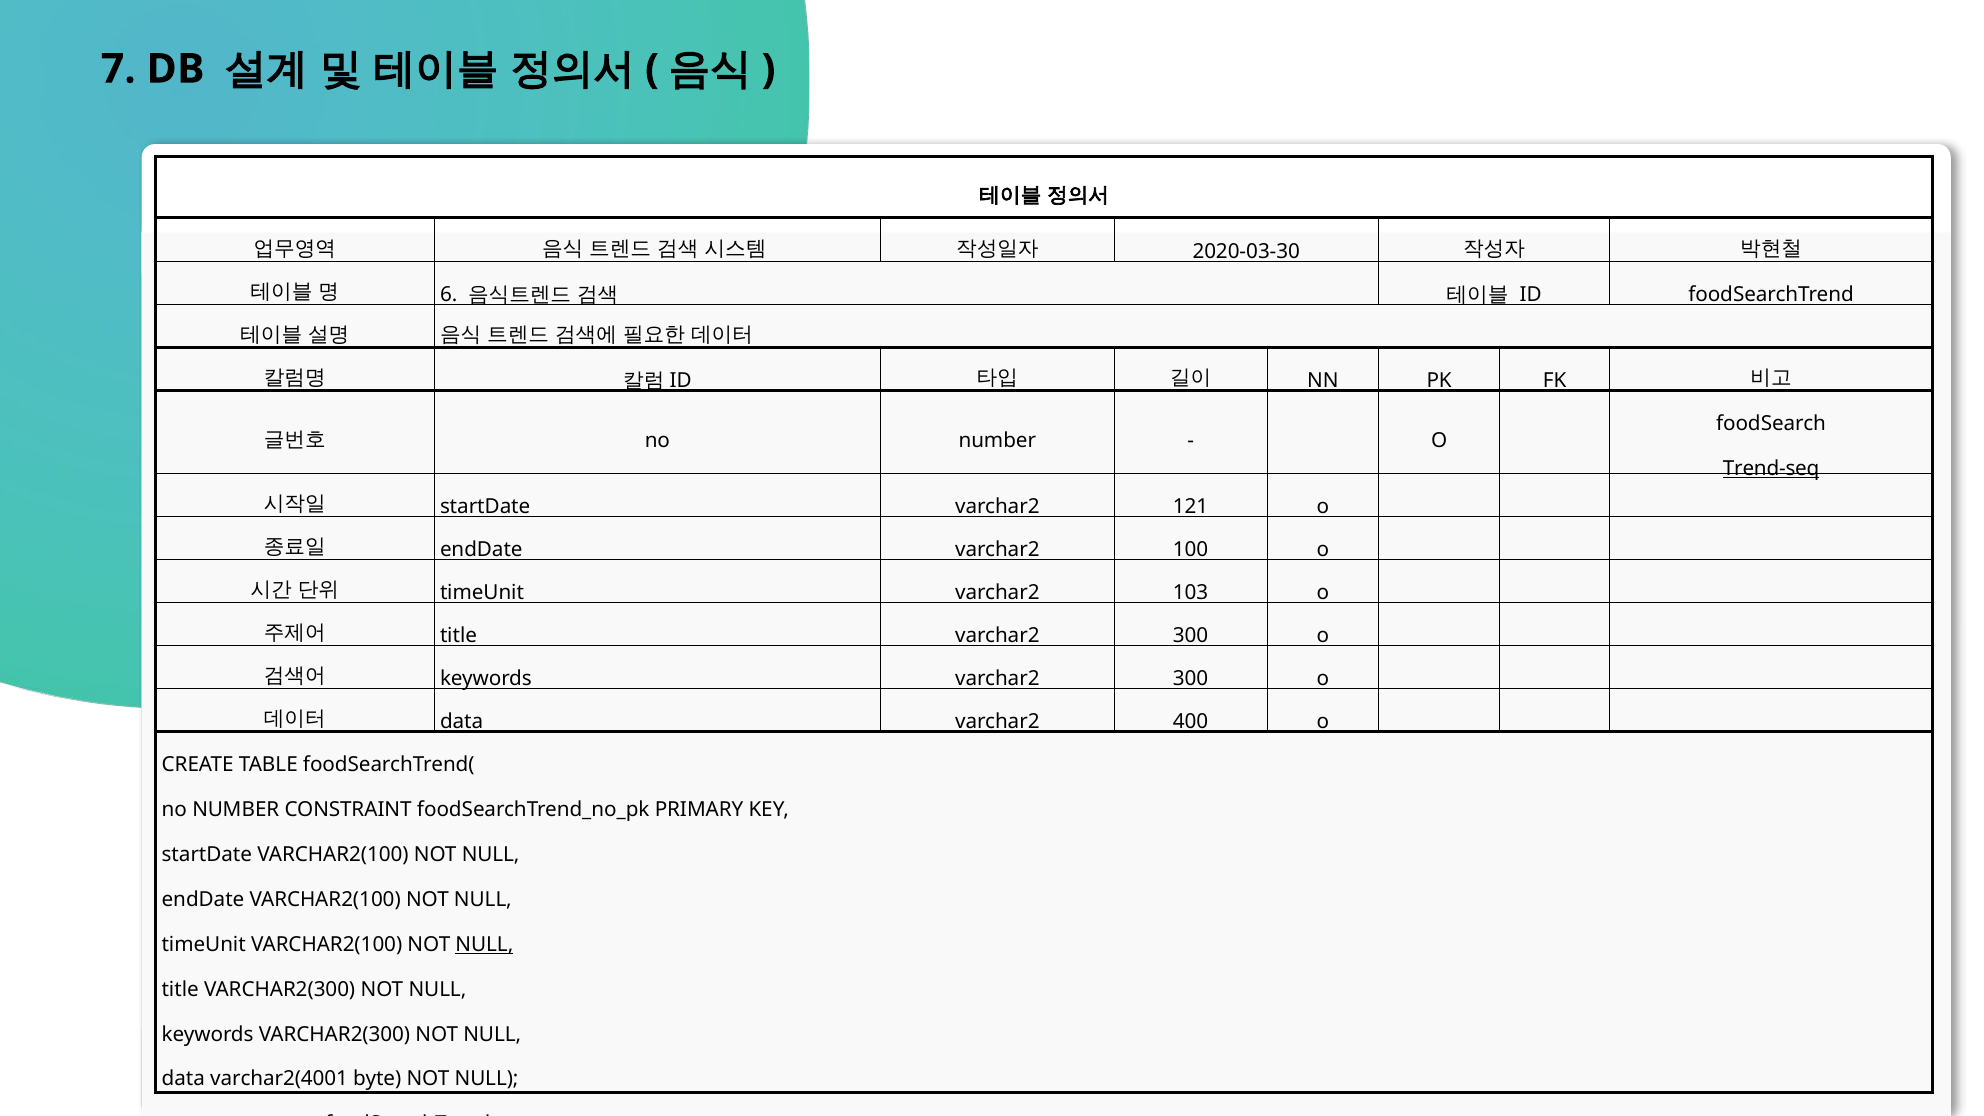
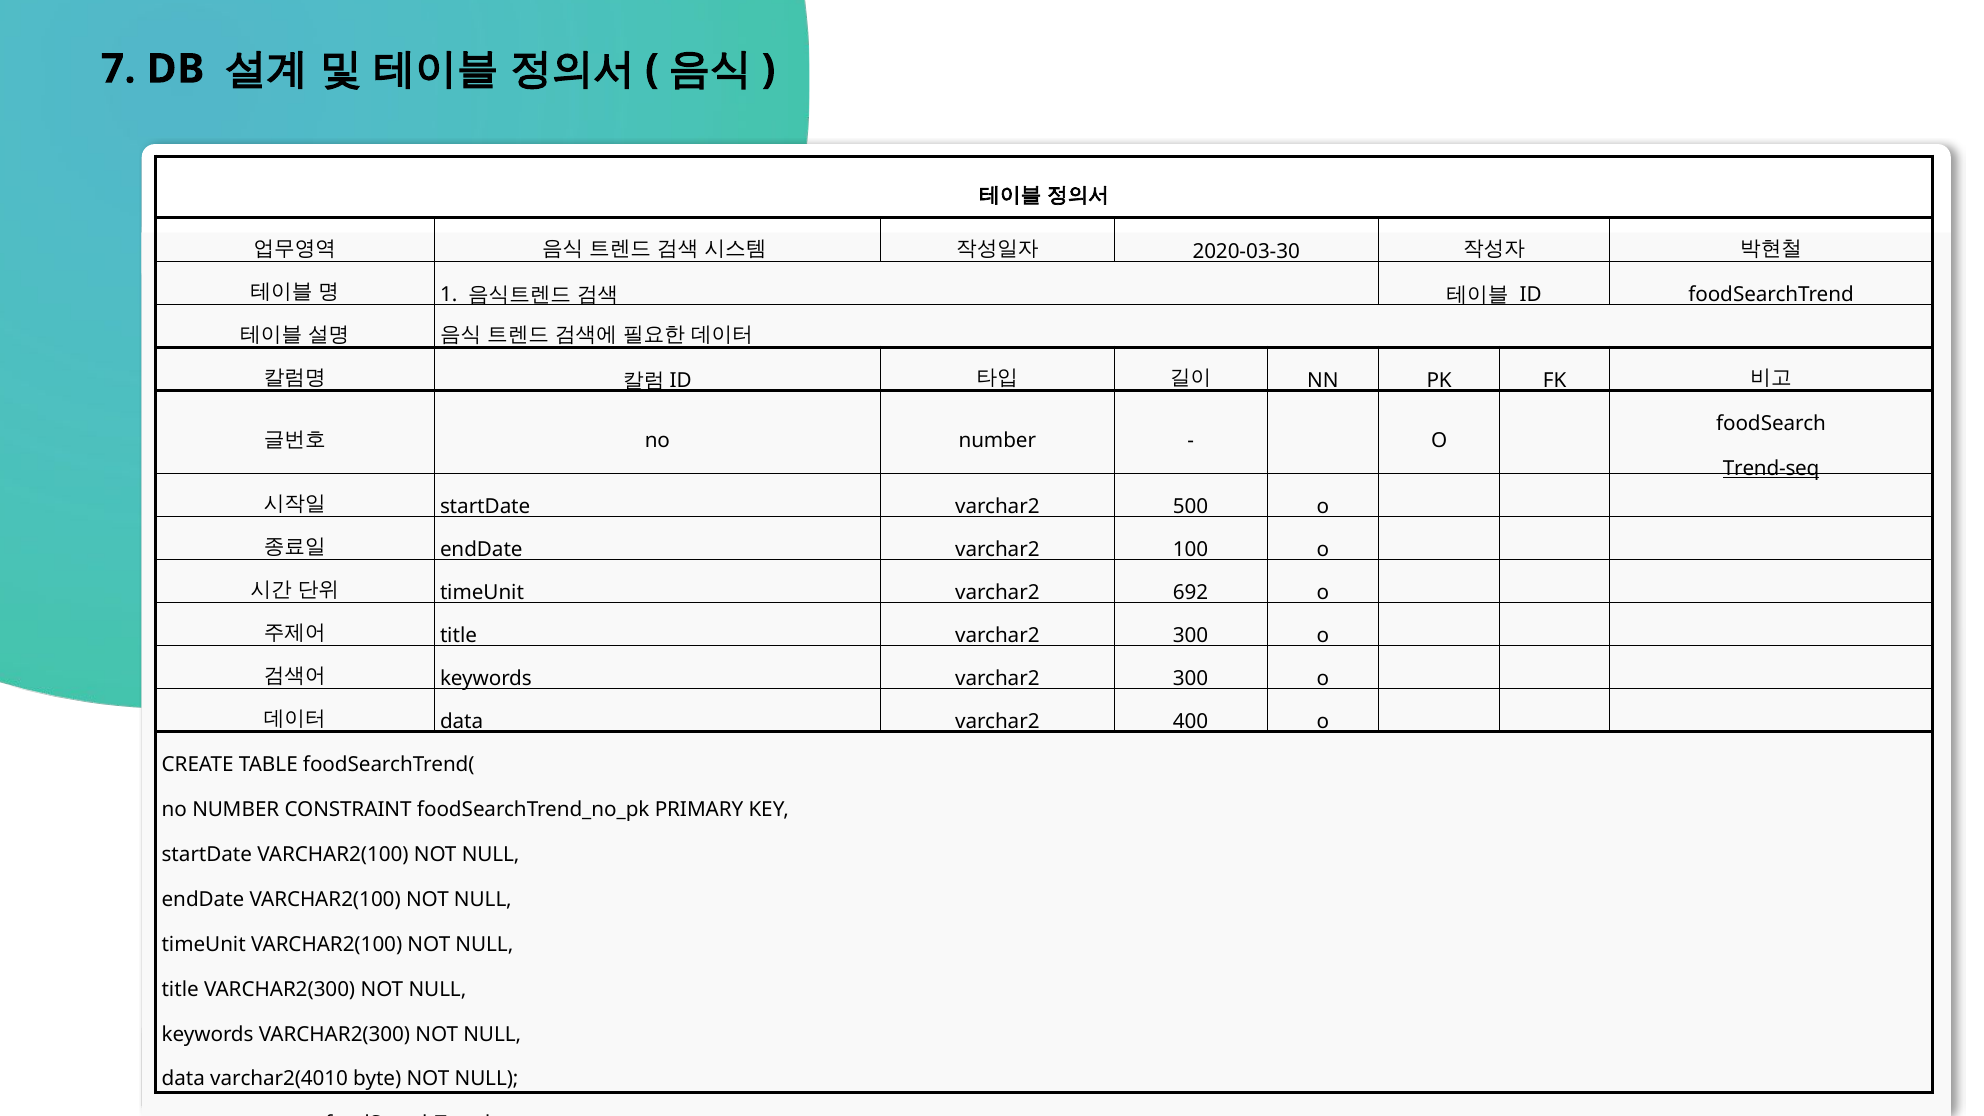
6: 6 -> 1
121: 121 -> 500
103: 103 -> 692
NULL at (484, 944) underline: present -> none
varchar2(4001: varchar2(4001 -> varchar2(4010
